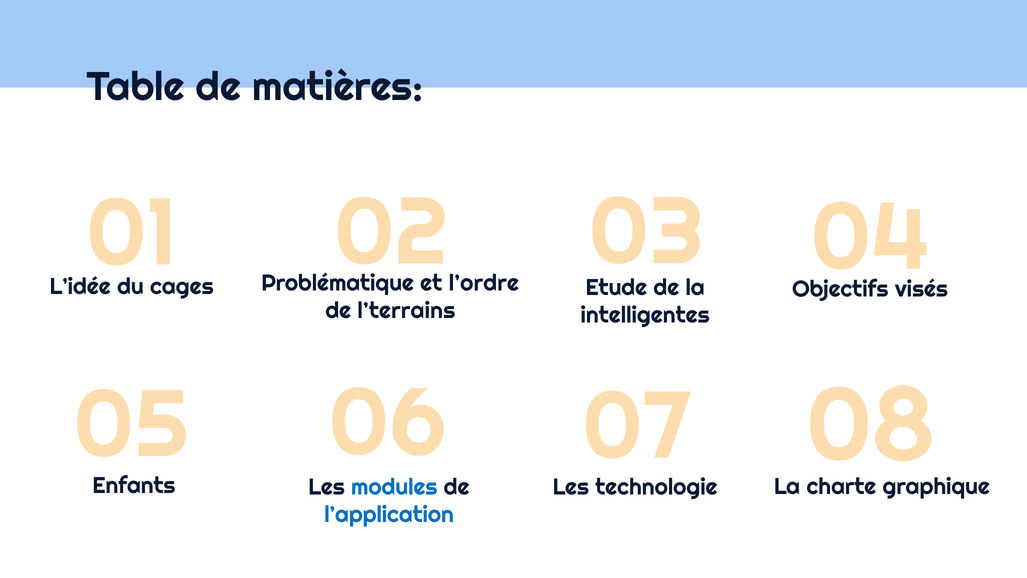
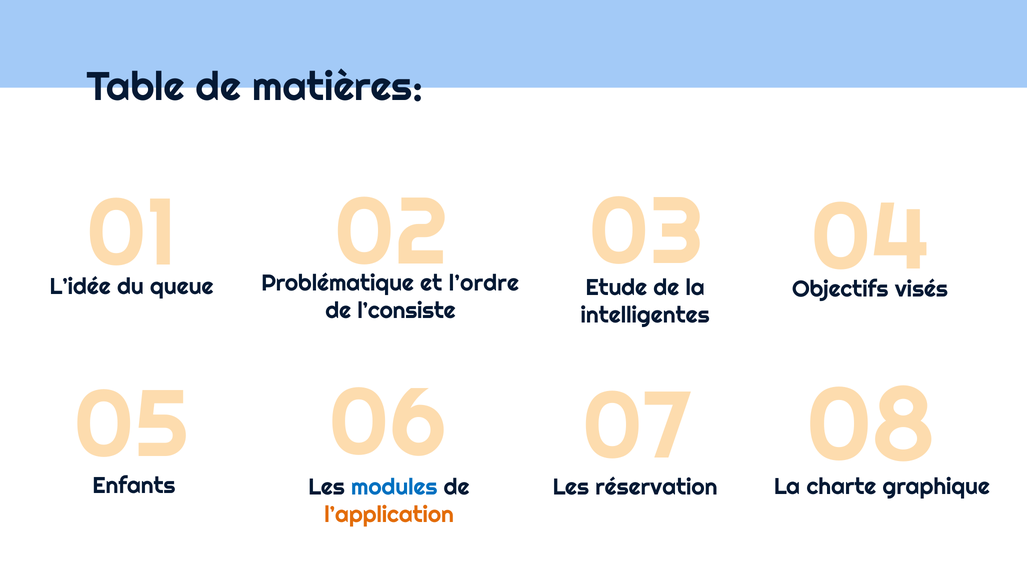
cages: cages -> queue
l’terrains: l’terrains -> l’consiste
technologie: technologie -> réservation
l’application colour: blue -> orange
